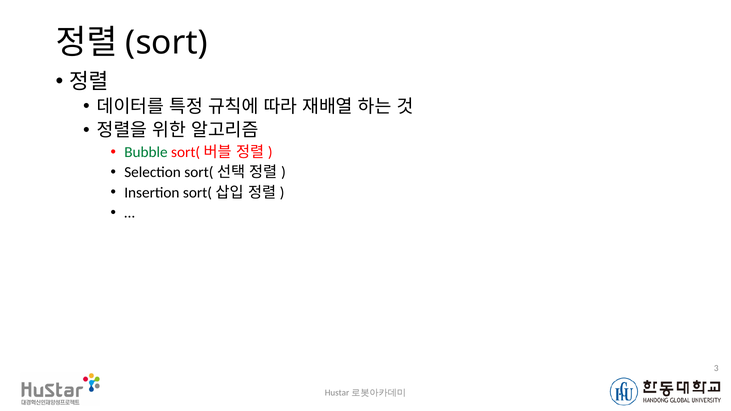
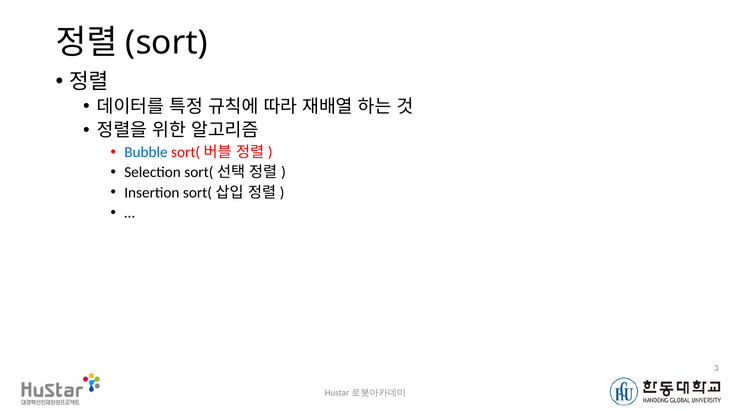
Bubble colour: green -> blue
